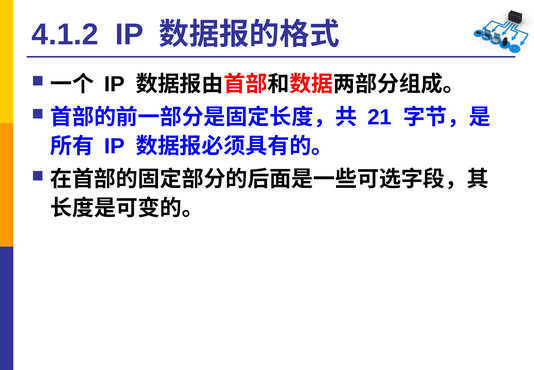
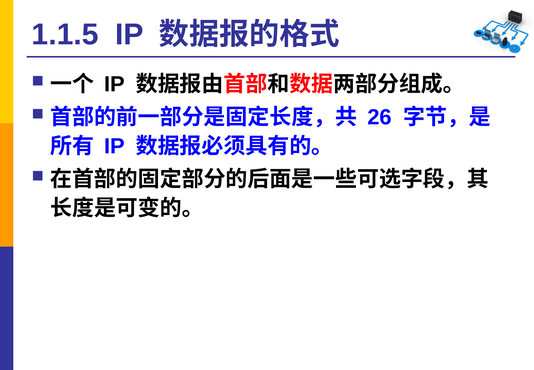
4.1.2: 4.1.2 -> 1.1.5
21: 21 -> 26
